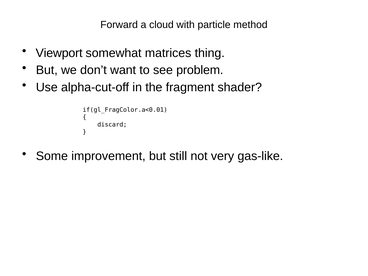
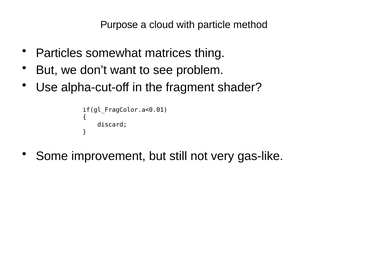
Forward: Forward -> Purpose
Viewport: Viewport -> Particles
